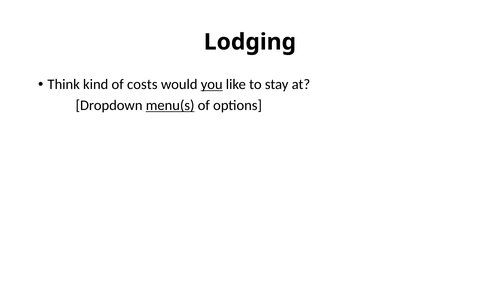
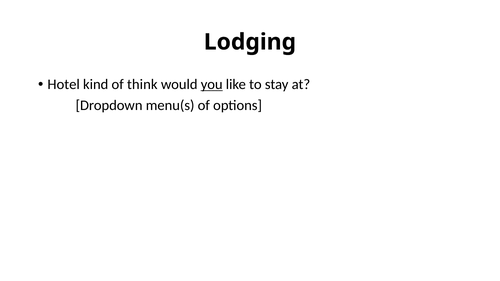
Think: Think -> Hotel
costs: costs -> think
menu(s underline: present -> none
